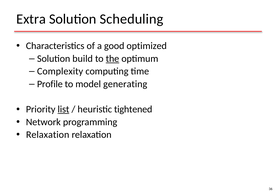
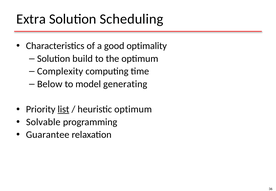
optimized: optimized -> optimality
the underline: present -> none
Profile: Profile -> Below
heuristic tightened: tightened -> optimum
Network: Network -> Solvable
Relaxation at (48, 135): Relaxation -> Guarantee
